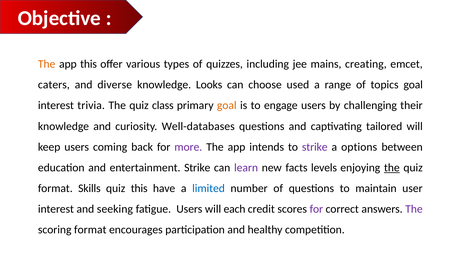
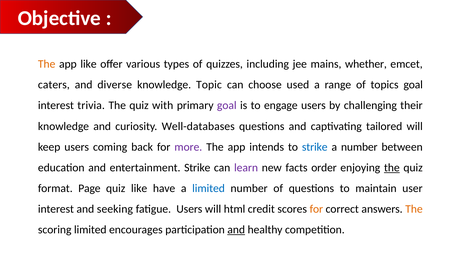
app this: this -> like
creating: creating -> whether
Looks: Looks -> Topic
class: class -> with
goal at (227, 106) colour: orange -> purple
strike at (315, 147) colour: purple -> blue
a options: options -> number
levels: levels -> order
Skills: Skills -> Page
quiz this: this -> like
each: each -> html
for at (316, 209) colour: purple -> orange
The at (414, 209) colour: purple -> orange
scoring format: format -> limited
and at (236, 230) underline: none -> present
